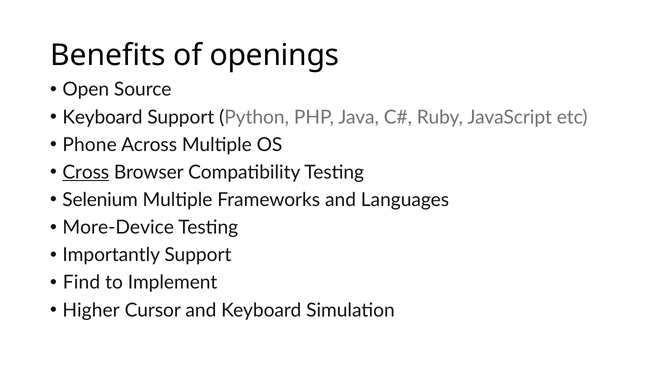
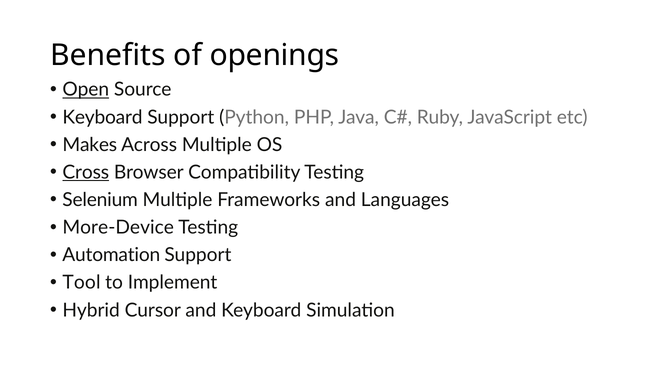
Open underline: none -> present
Phone: Phone -> Makes
Importantly: Importantly -> Automation
Find: Find -> Tool
Higher: Higher -> Hybrid
